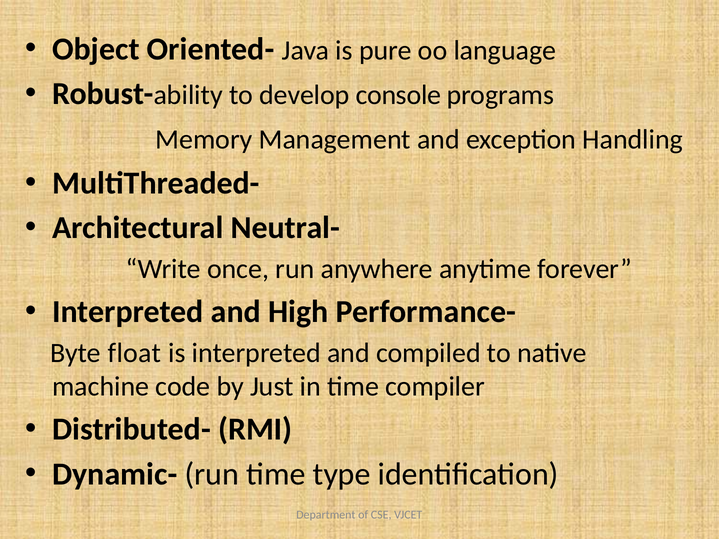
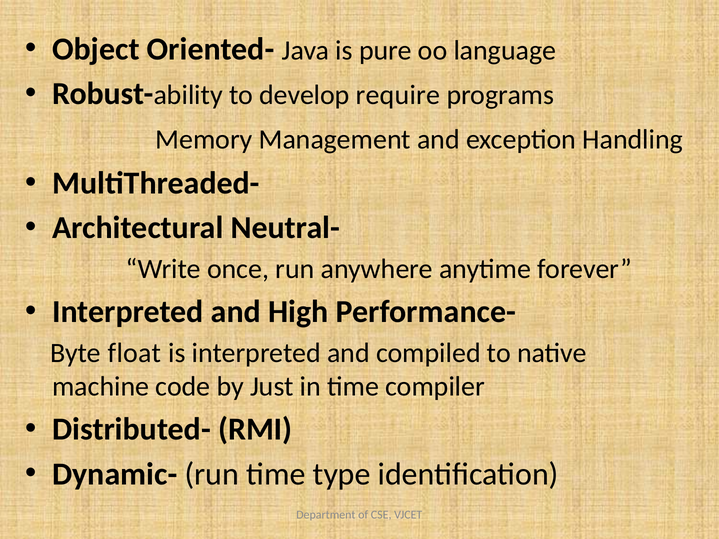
console: console -> require
